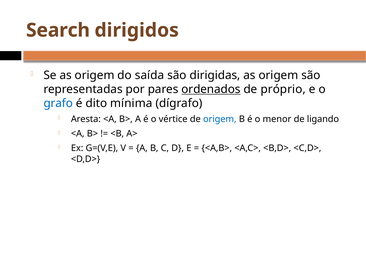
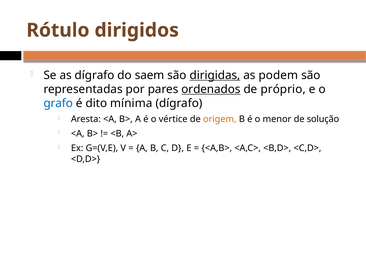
Search: Search -> Rótulo
Se as origem: origem -> dígrafo
saída: saída -> saem
dirigidas underline: none -> present
origem at (278, 75): origem -> podem
origem at (220, 119) colour: blue -> orange
ligando: ligando -> solução
